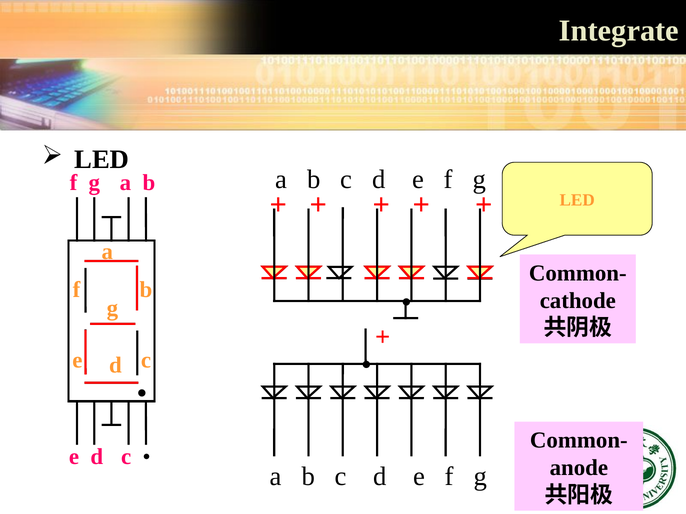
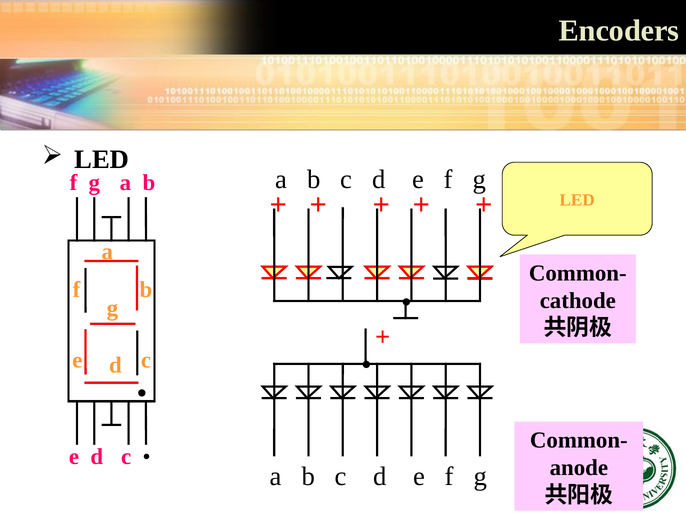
Integrate: Integrate -> Encoders
